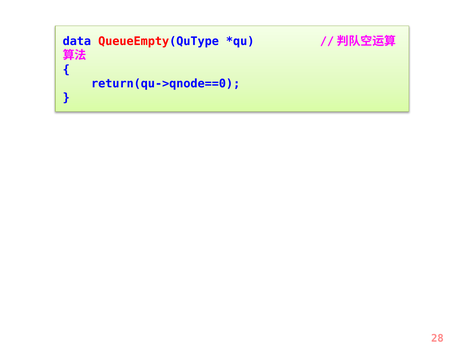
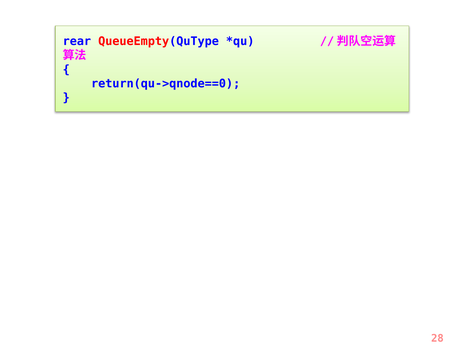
data: data -> rear
